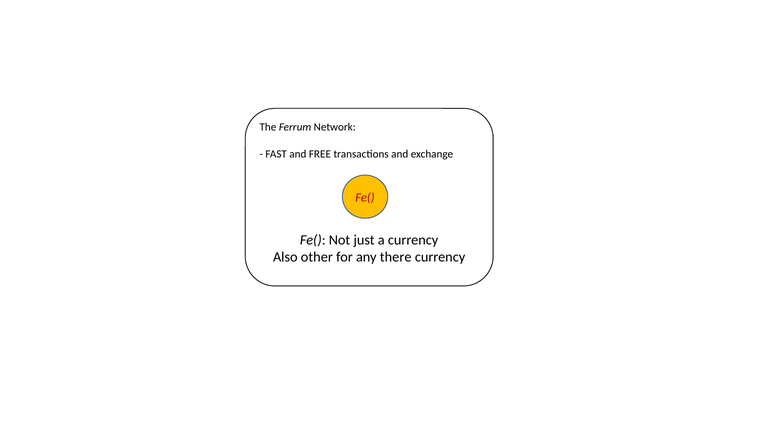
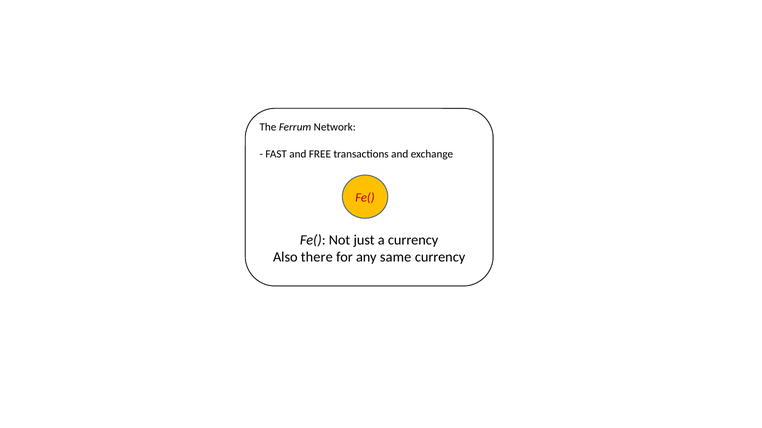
other: other -> there
there: there -> same
